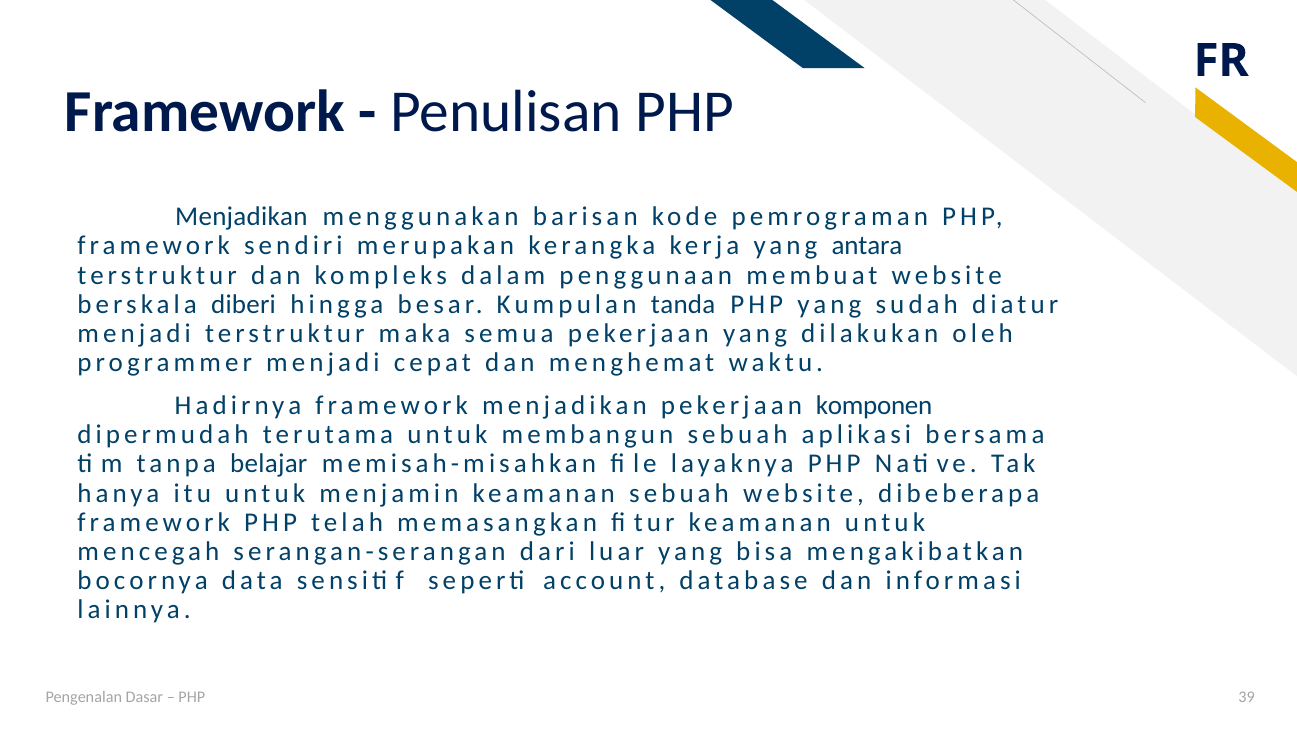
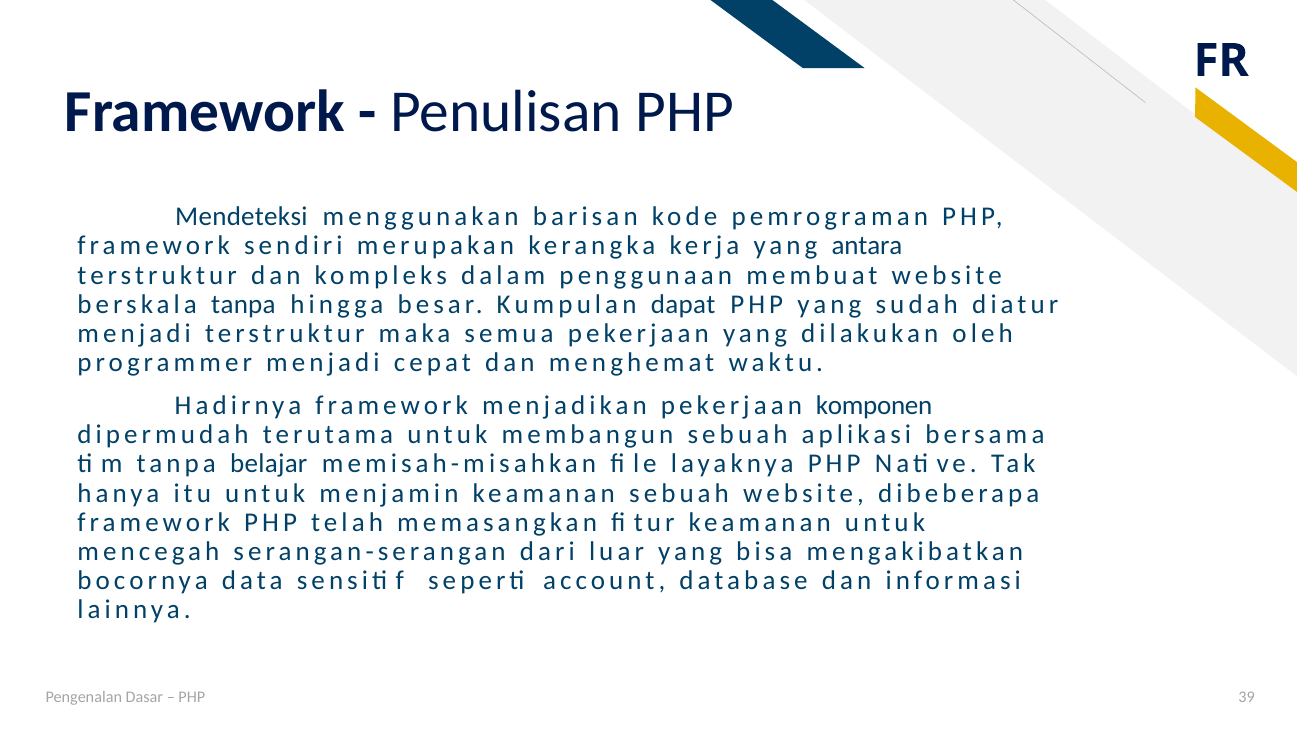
Menjadikan at (241, 217): Menjadikan -> Mendeteksi
berskala diberi: diberi -> tanpa
tanda: tanda -> dapat
